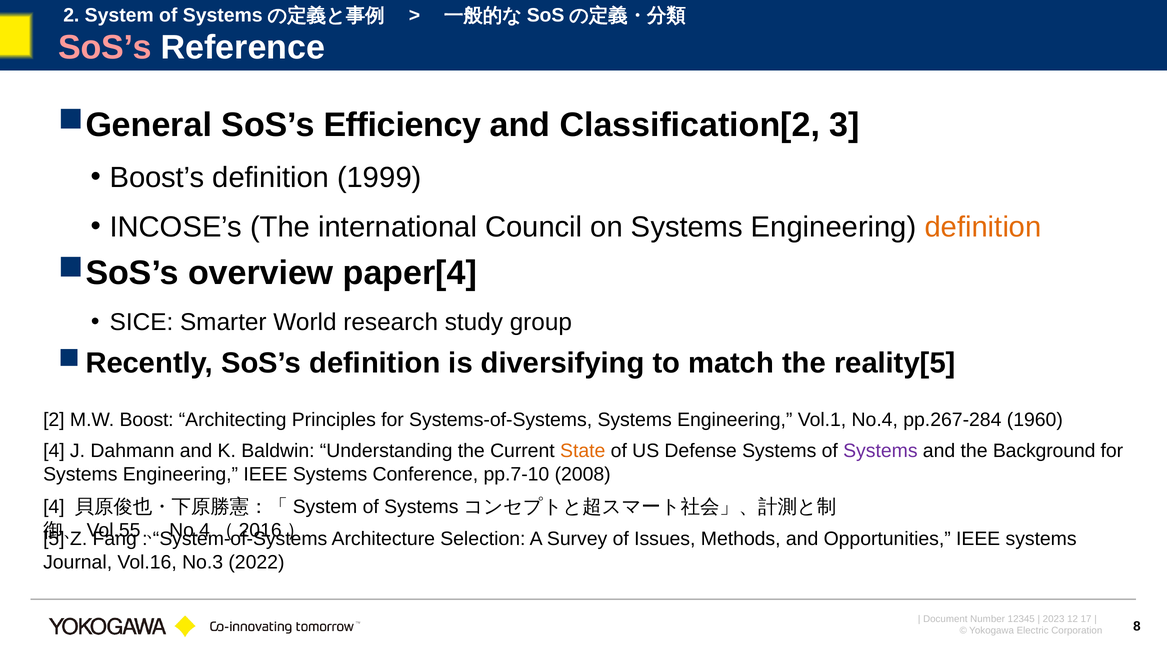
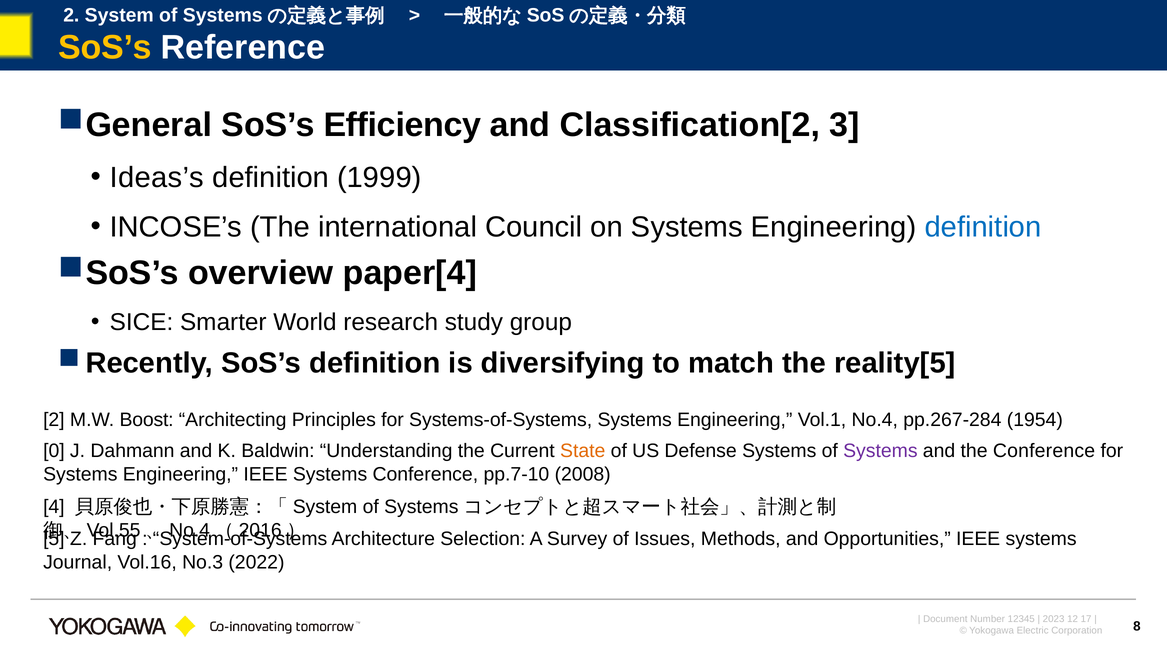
SoS’s at (105, 48) colour: pink -> yellow
Boost’s: Boost’s -> Ideas’s
definition at (983, 227) colour: orange -> blue
1960: 1960 -> 1954
4 at (54, 451): 4 -> 0
the Background: Background -> Conference
